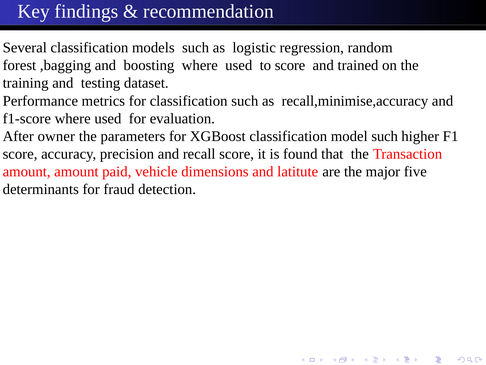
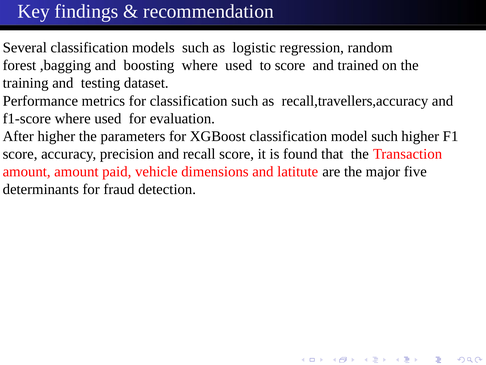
recall,minimise,accuracy: recall,minimise,accuracy -> recall,travellers,accuracy
After owner: owner -> higher
